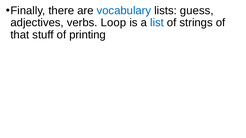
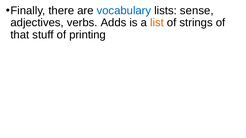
guess: guess -> sense
Loop: Loop -> Adds
list colour: blue -> orange
